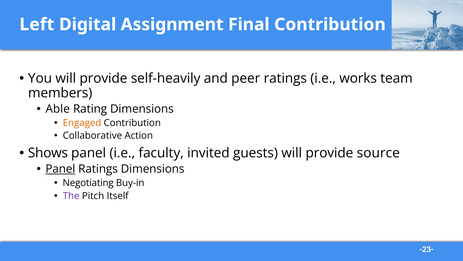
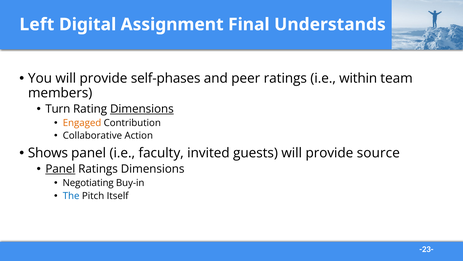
Final Contribution: Contribution -> Understands
self-heavily: self-heavily -> self-phases
works: works -> within
Able: Able -> Turn
Dimensions at (142, 109) underline: none -> present
The colour: purple -> blue
